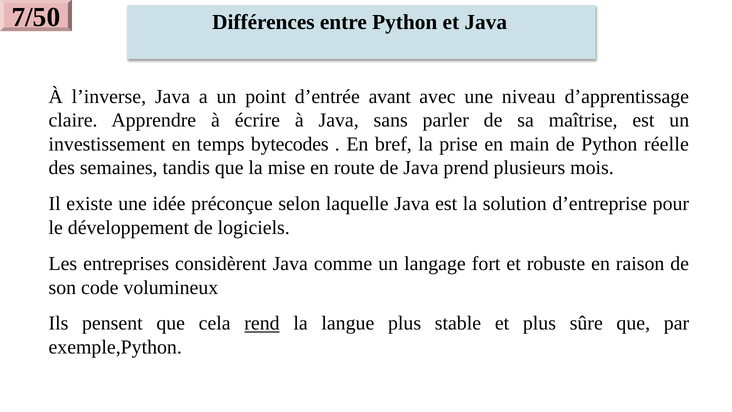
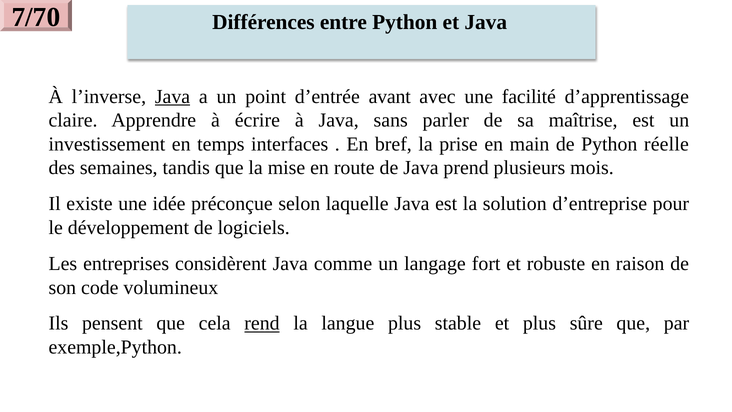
7/50: 7/50 -> 7/70
Java at (172, 96) underline: none -> present
niveau: niveau -> facilité
bytecodes: bytecodes -> interfaces
